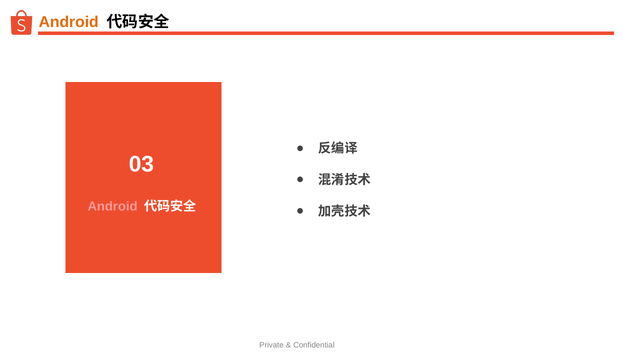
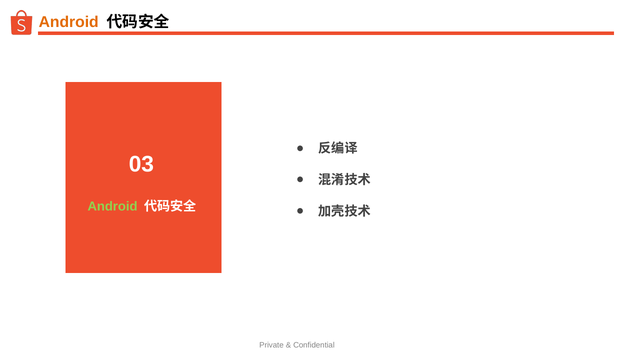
Android at (112, 207) colour: pink -> light green
